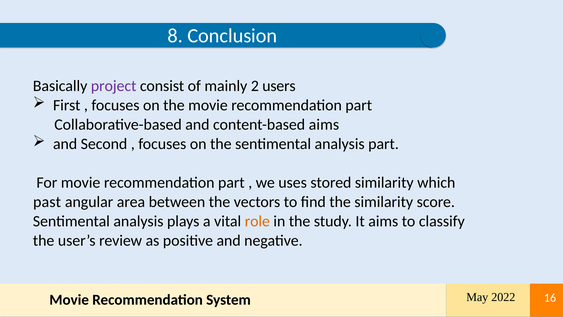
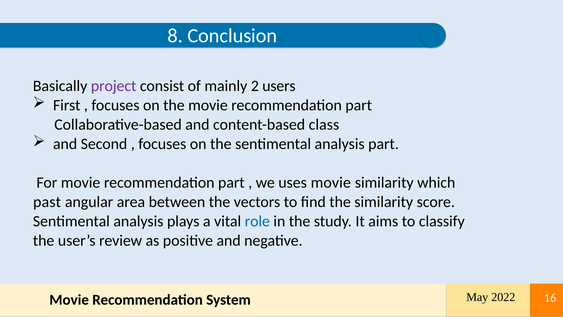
content-based aims: aims -> class
uses stored: stored -> movie
role colour: orange -> blue
